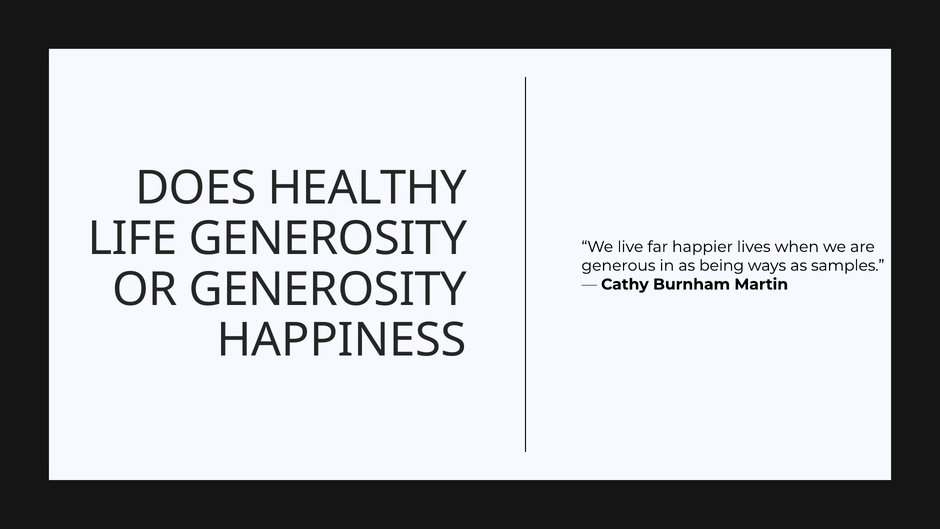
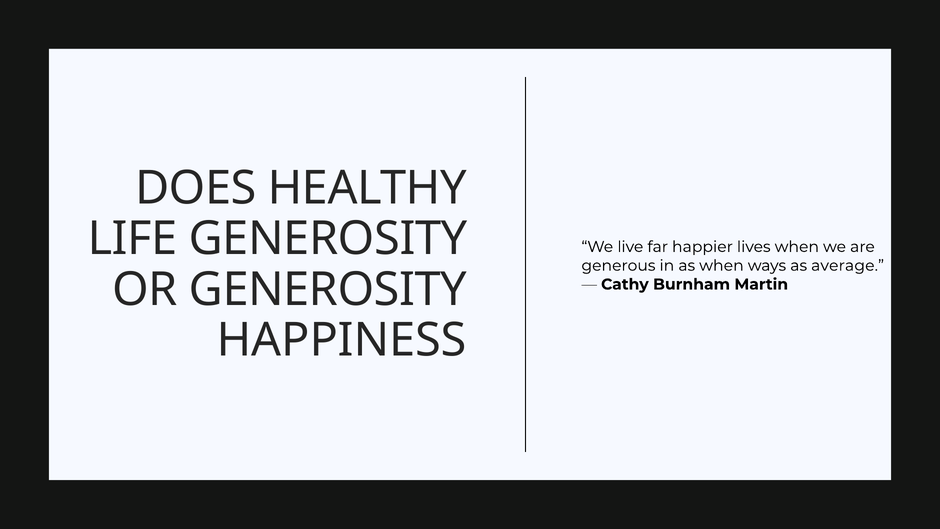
as being: being -> when
samples: samples -> average
